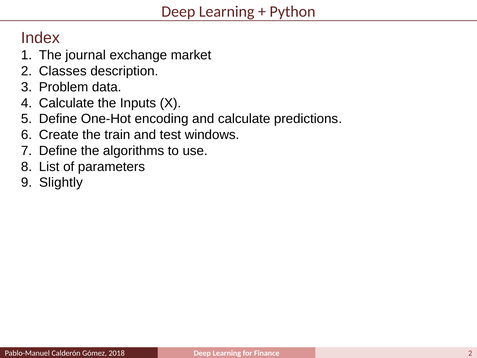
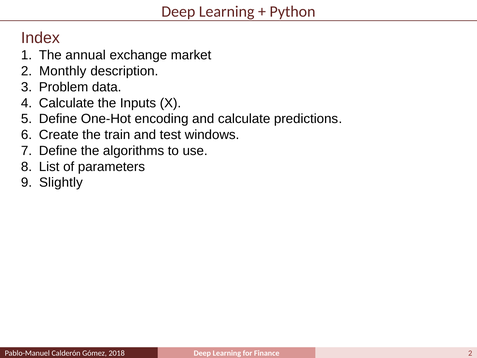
journal: journal -> annual
Classes: Classes -> Monthly
